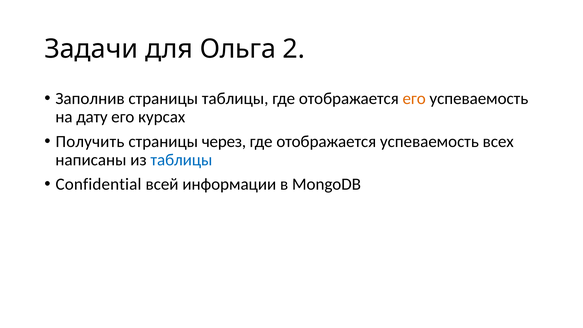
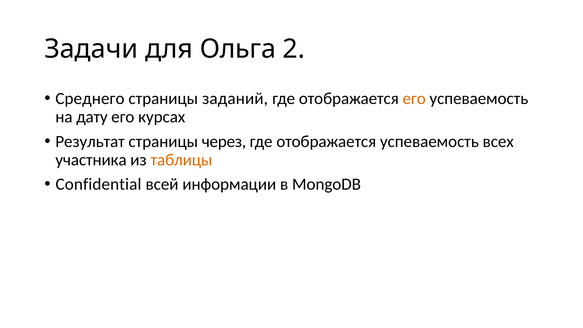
Заполнив: Заполнив -> Среднего
страницы таблицы: таблицы -> заданий
Получить: Получить -> Результат
написаны: написаны -> участника
таблицы at (181, 160) colour: blue -> orange
